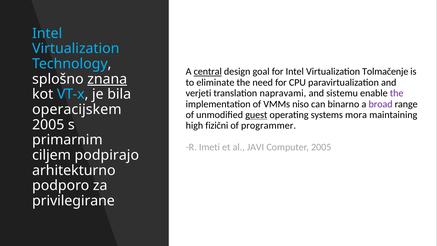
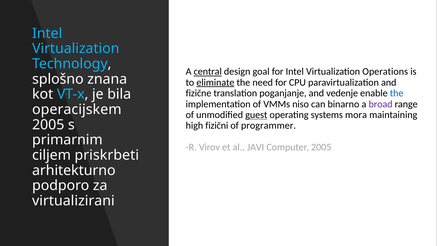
Tolmačenje: Tolmačenje -> Operations
znana underline: present -> none
eliminate underline: none -> present
verjeti: verjeti -> fizične
napravami: napravami -> poganjanje
sistemu: sistemu -> vedenje
the at (397, 93) colour: purple -> blue
Imeti: Imeti -> Virov
podpirajo: podpirajo -> priskrbeti
privilegirane: privilegirane -> virtualizirani
